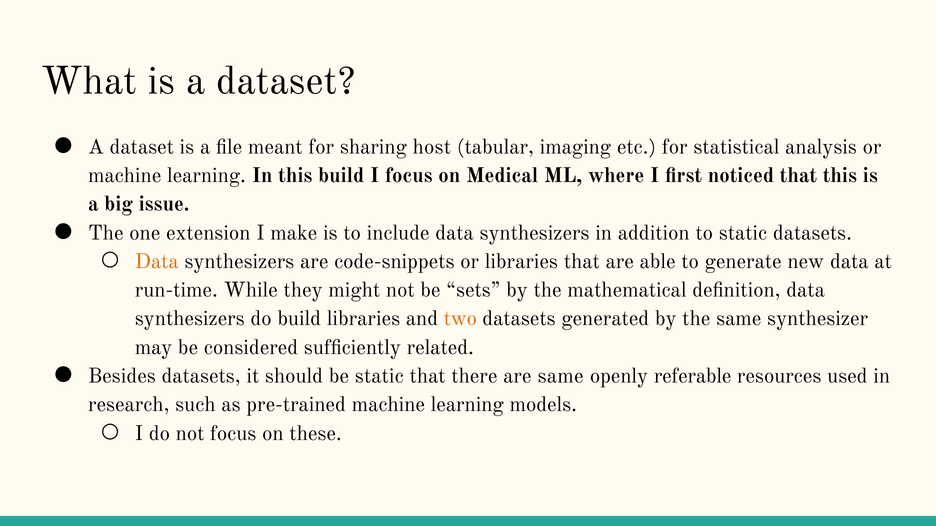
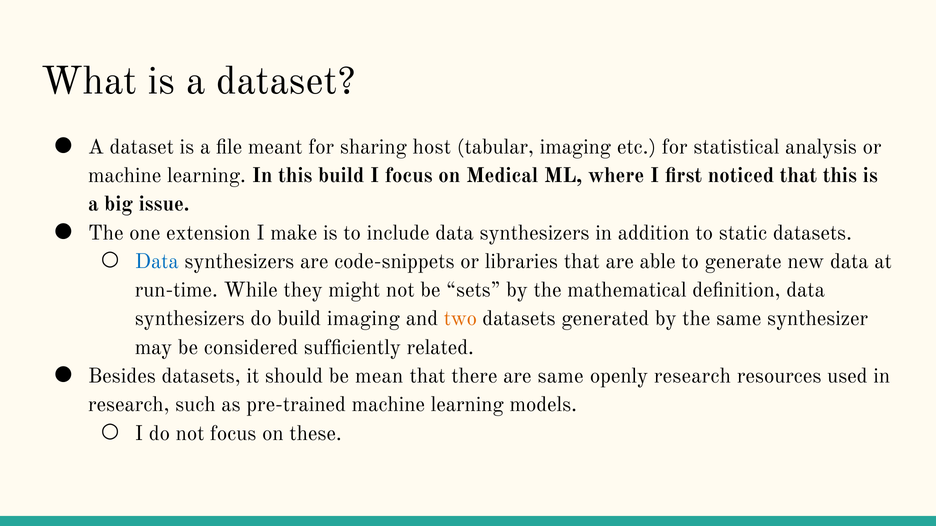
Data at (157, 262) colour: orange -> blue
build libraries: libraries -> imaging
be static: static -> mean
openly referable: referable -> research
